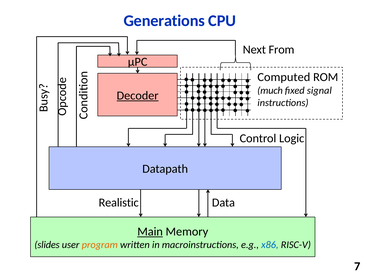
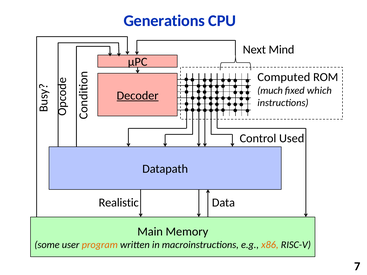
From: From -> Mind
signal: signal -> which
Logic: Logic -> Used
Main underline: present -> none
slides: slides -> some
x86 colour: blue -> orange
